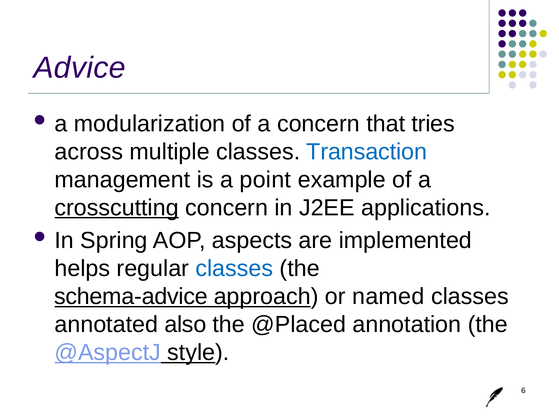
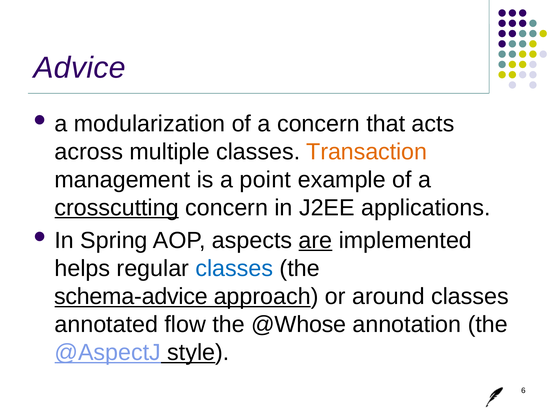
tries: tries -> acts
Transaction colour: blue -> orange
are underline: none -> present
named: named -> around
also: also -> flow
@Placed: @Placed -> @Whose
